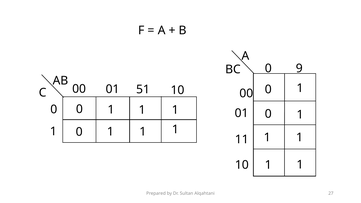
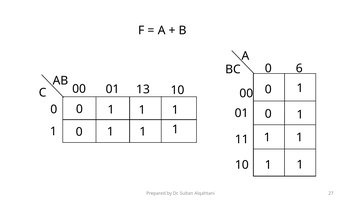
9: 9 -> 6
51: 51 -> 13
